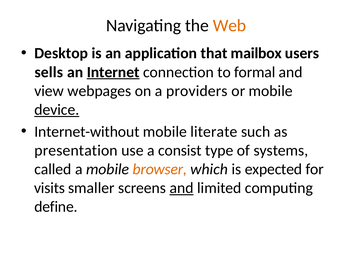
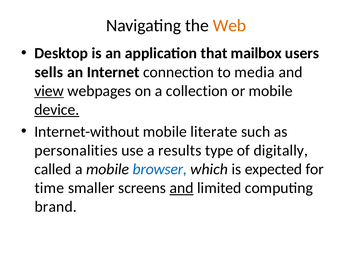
Internet underline: present -> none
formal: formal -> media
view underline: none -> present
providers: providers -> collection
presentation: presentation -> personalities
consist: consist -> results
systems: systems -> digitally
browser colour: orange -> blue
visits: visits -> time
define: define -> brand
